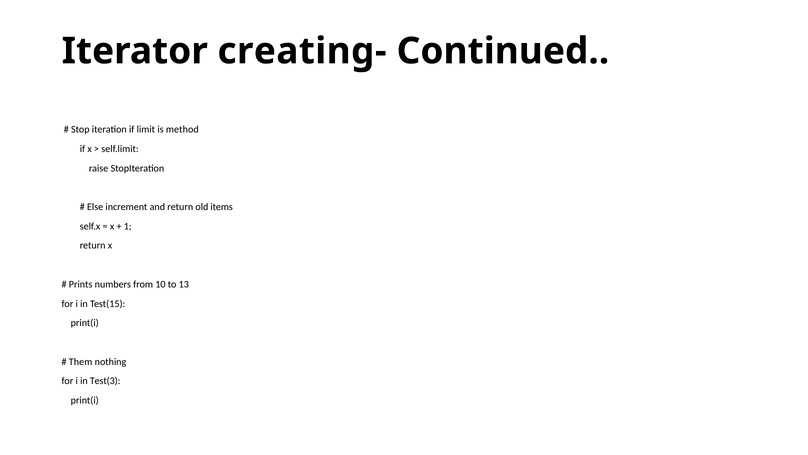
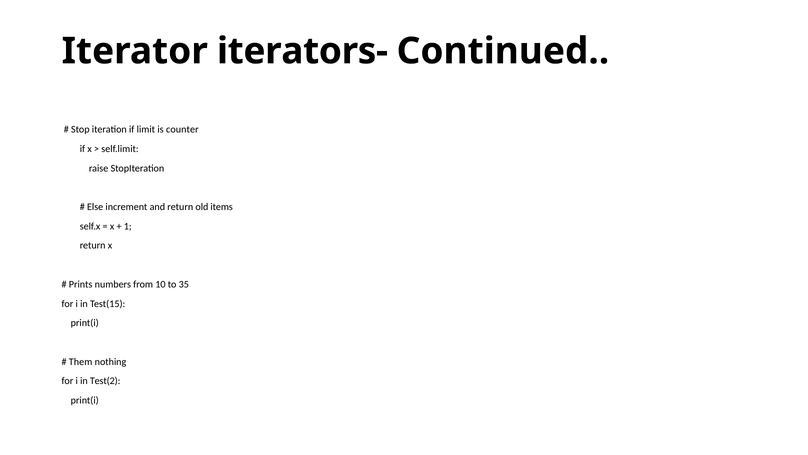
creating-: creating- -> iterators-
method: method -> counter
13: 13 -> 35
Test(3: Test(3 -> Test(2
